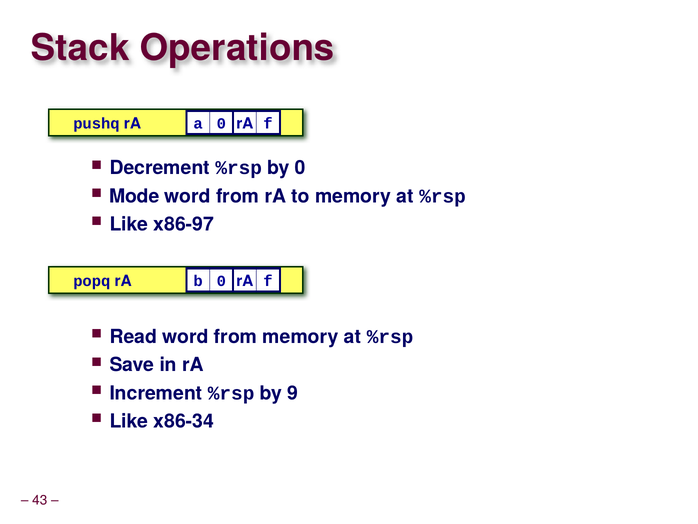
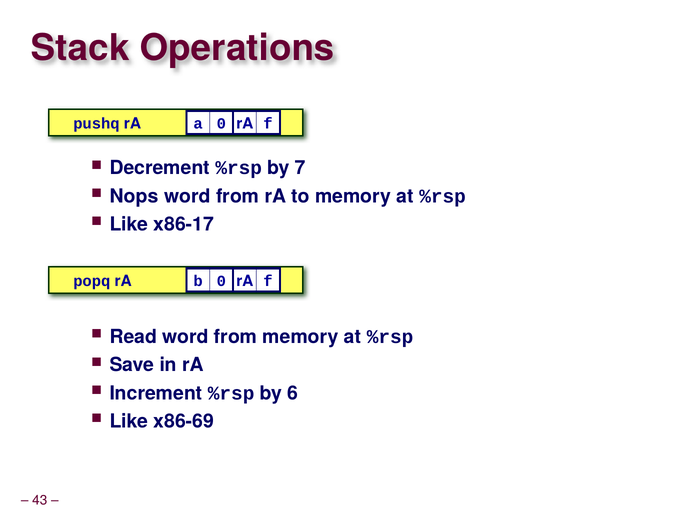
by 0: 0 -> 7
Mode: Mode -> Nops
x86-97: x86-97 -> x86-17
9: 9 -> 6
x86-34: x86-34 -> x86-69
